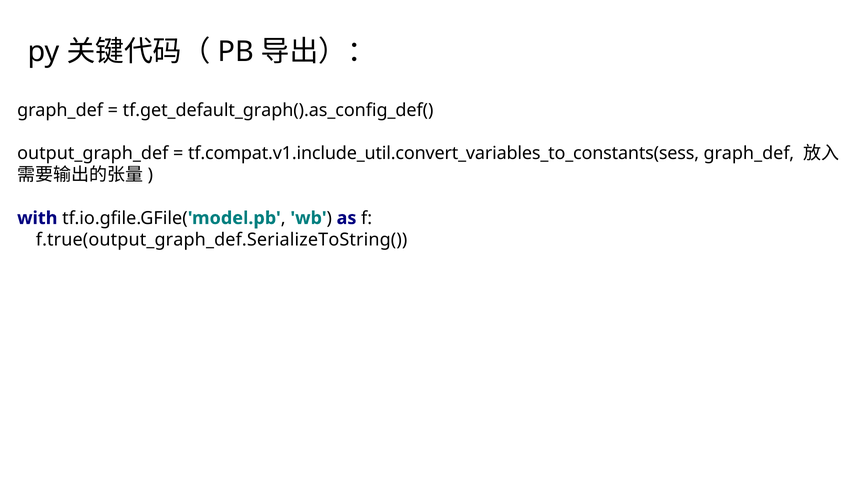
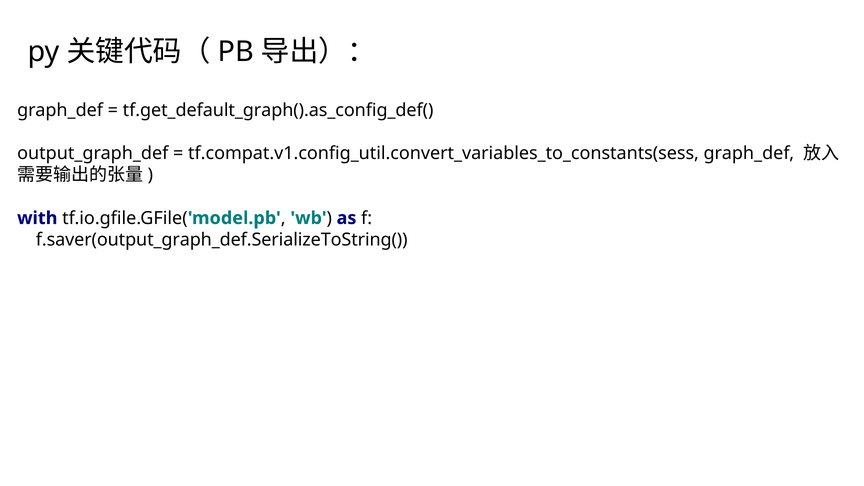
tf.compat.v1.include_util.convert_variables_to_constants(sess: tf.compat.v1.include_util.convert_variables_to_constants(sess -> tf.compat.v1.config_util.convert_variables_to_constants(sess
f.true(output_graph_def.SerializeToString(: f.true(output_graph_def.SerializeToString( -> f.saver(output_graph_def.SerializeToString(
